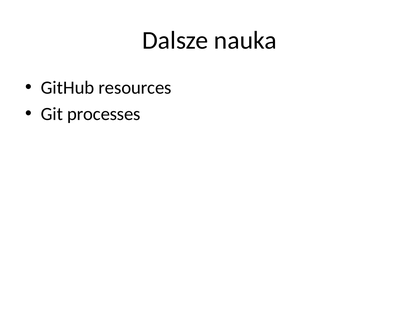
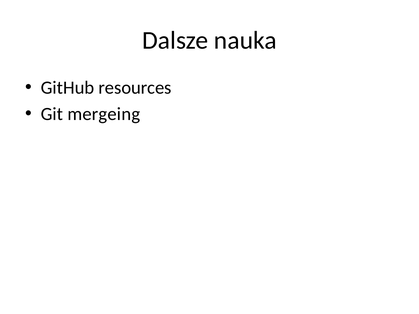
processes: processes -> mergeing
